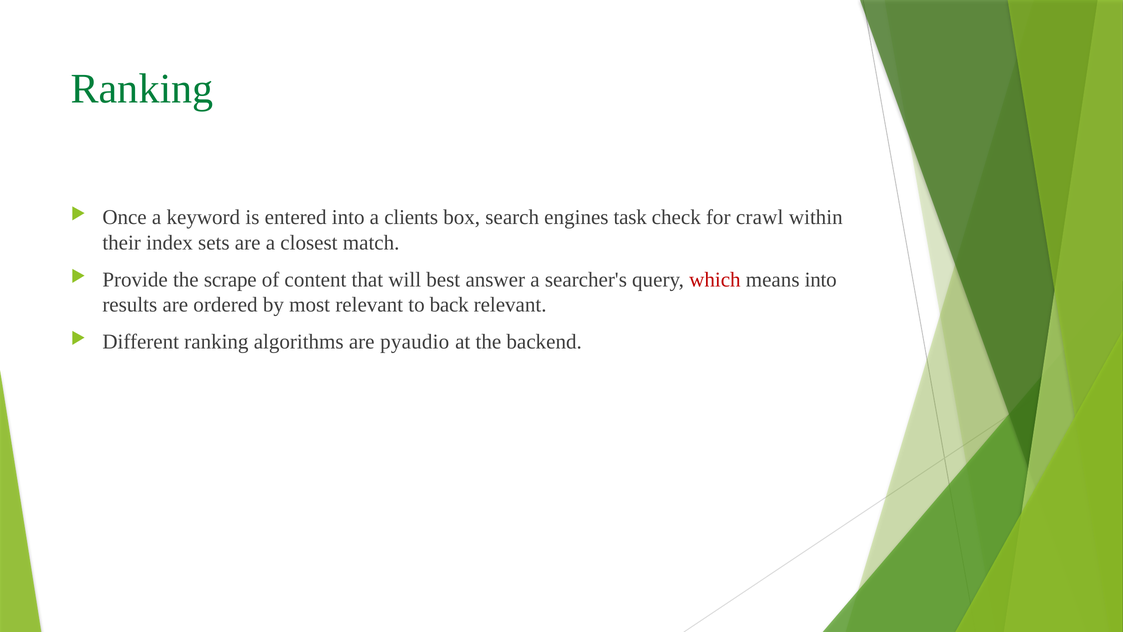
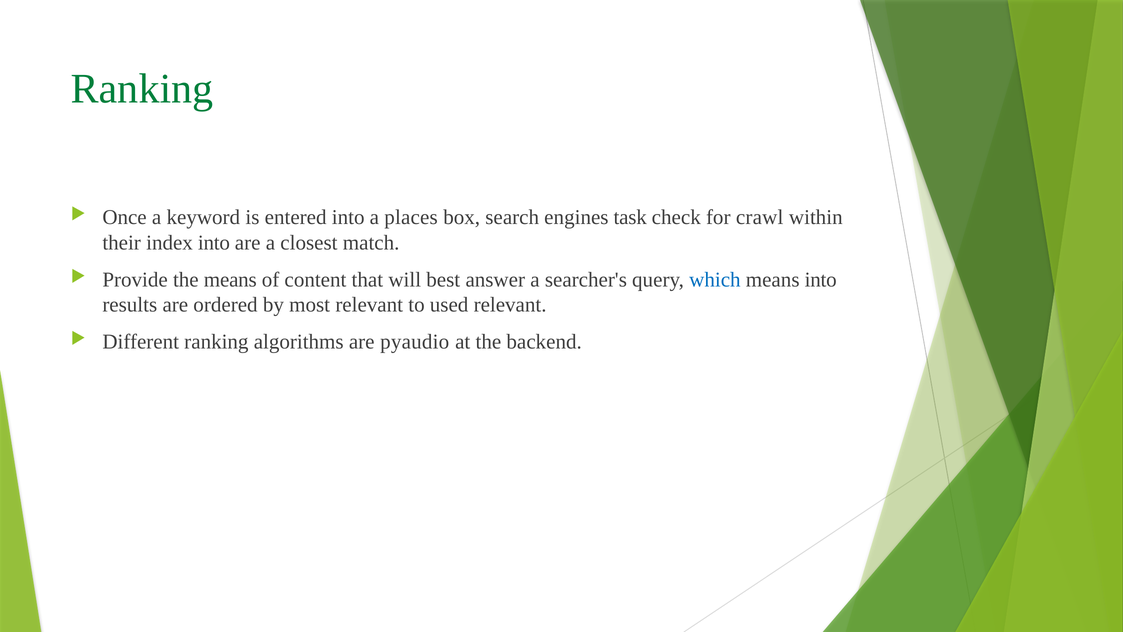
clients: clients -> places
index sets: sets -> into
the scrape: scrape -> means
which colour: red -> blue
back: back -> used
